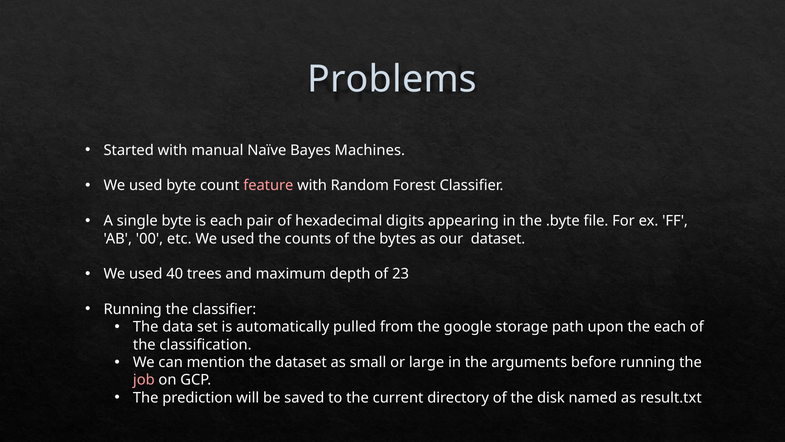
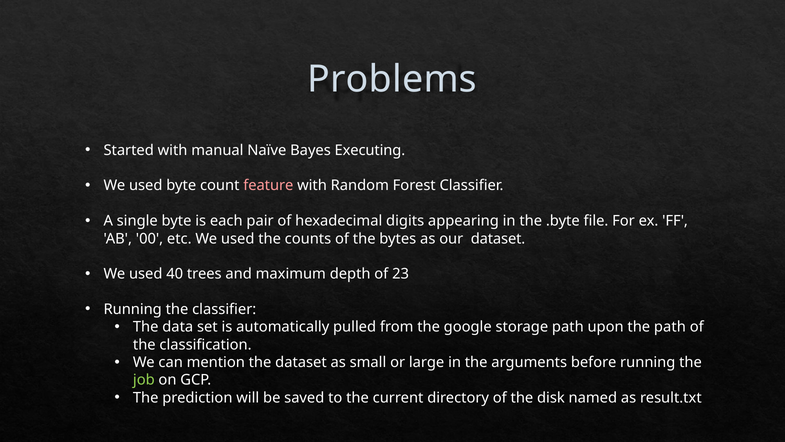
Machines: Machines -> Executing
the each: each -> path
job colour: pink -> light green
